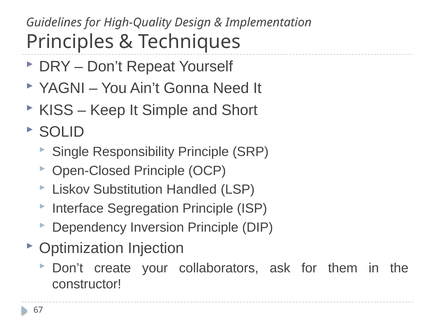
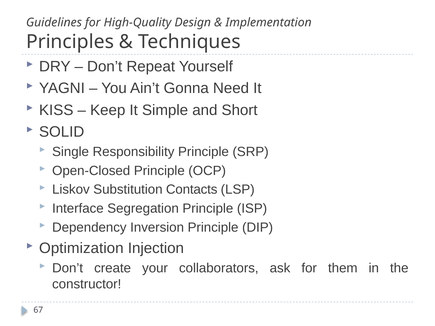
Handled: Handled -> Contacts
